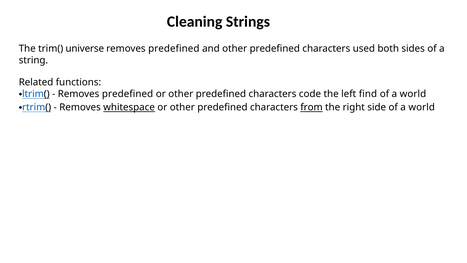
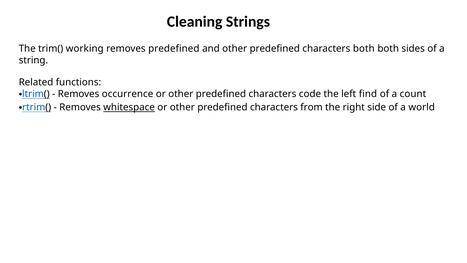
universe: universe -> working
characters used: used -> both
predefined at (128, 94): predefined -> occurrence
world at (413, 94): world -> count
from underline: present -> none
